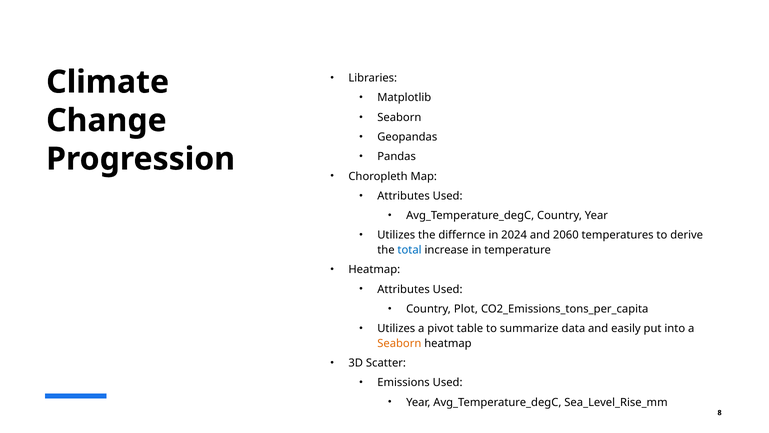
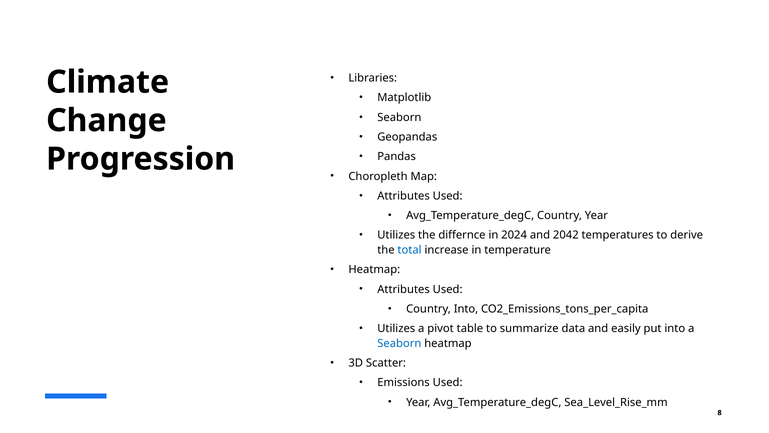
2060: 2060 -> 2042
Country Plot: Plot -> Into
Seaborn at (399, 343) colour: orange -> blue
